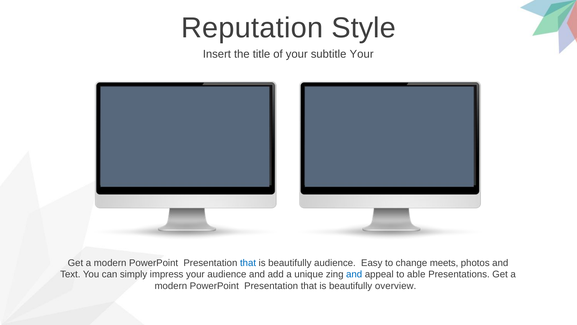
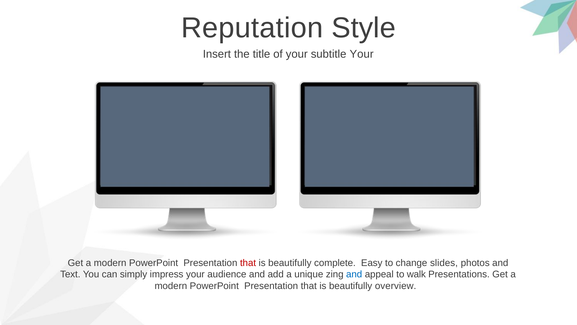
that at (248, 263) colour: blue -> red
beautifully audience: audience -> complete
meets: meets -> slides
able: able -> walk
